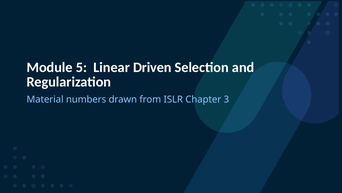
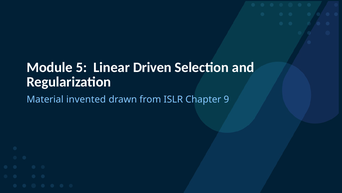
numbers: numbers -> invented
3: 3 -> 9
